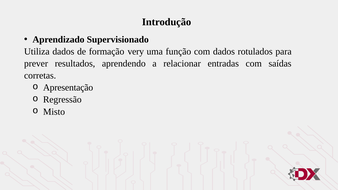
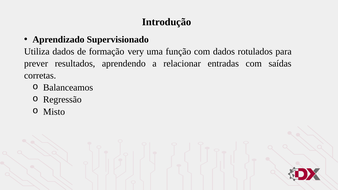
Apresentação: Apresentação -> Balanceamos
